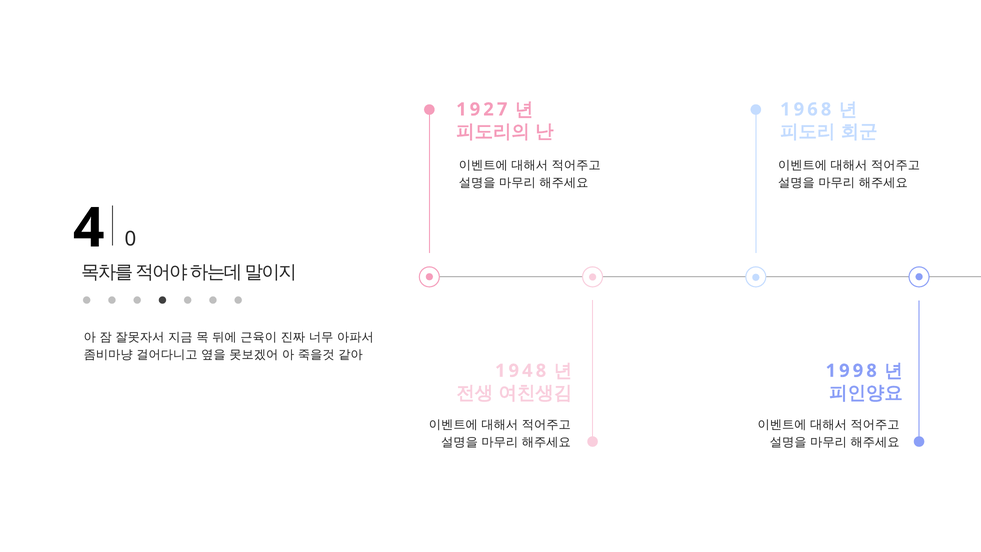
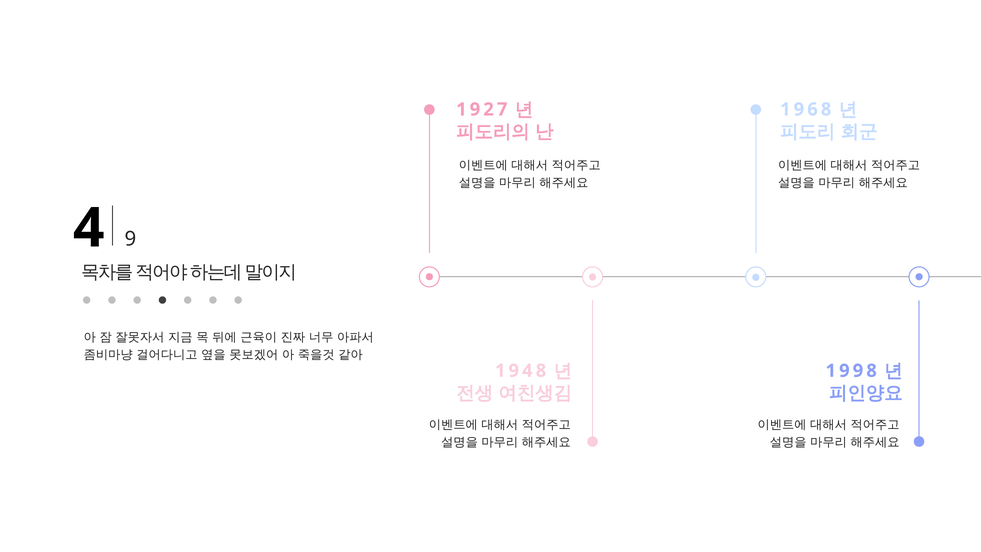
0: 0 -> 9
